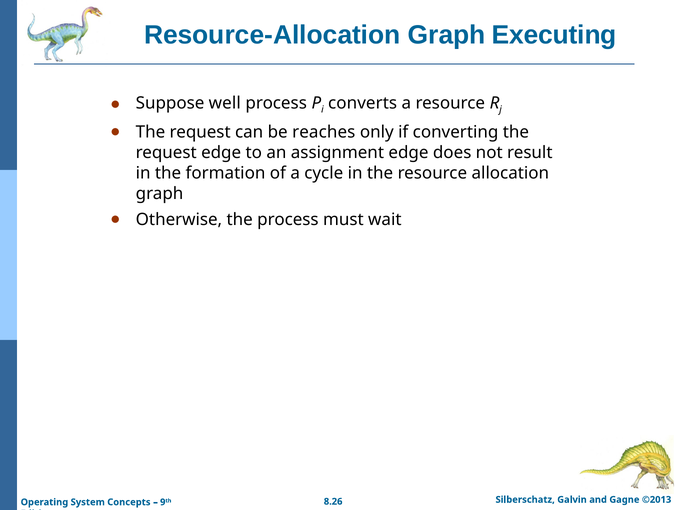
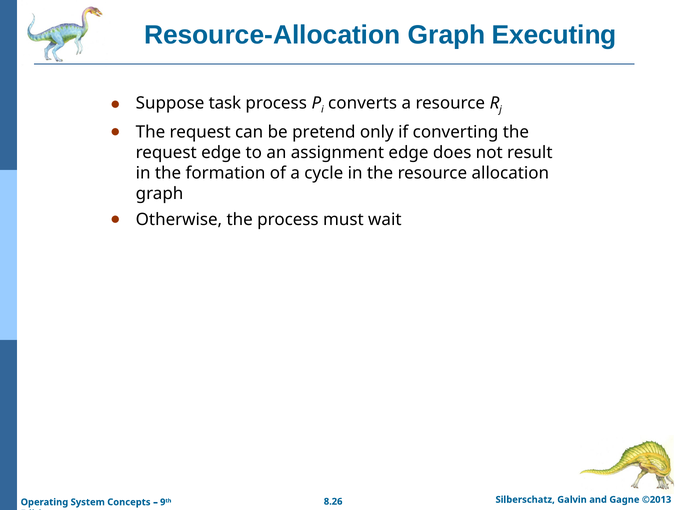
well: well -> task
reaches: reaches -> pretend
